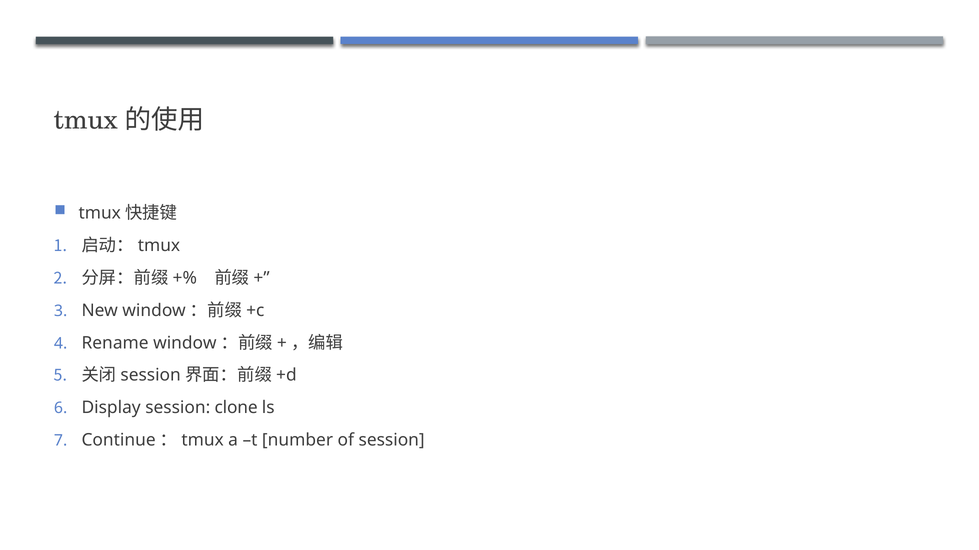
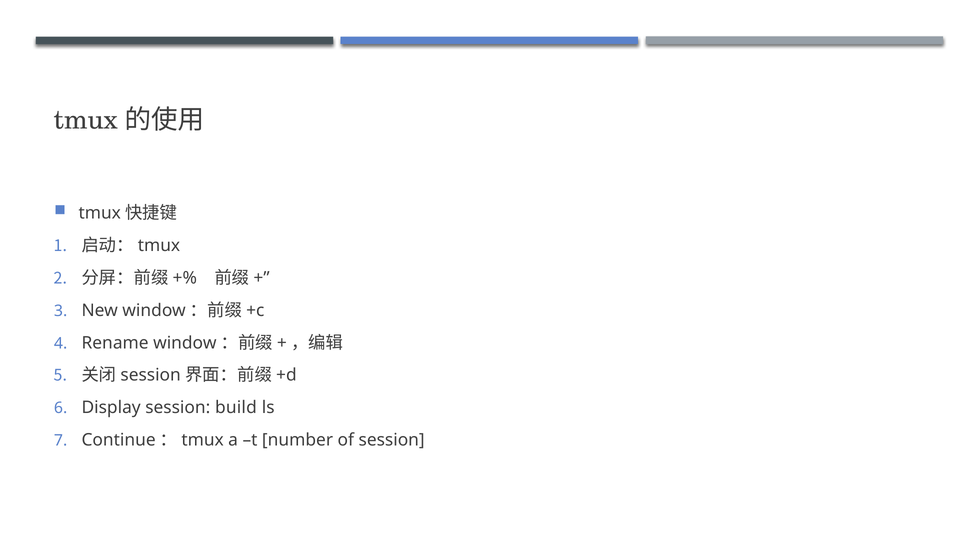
clone: clone -> build
